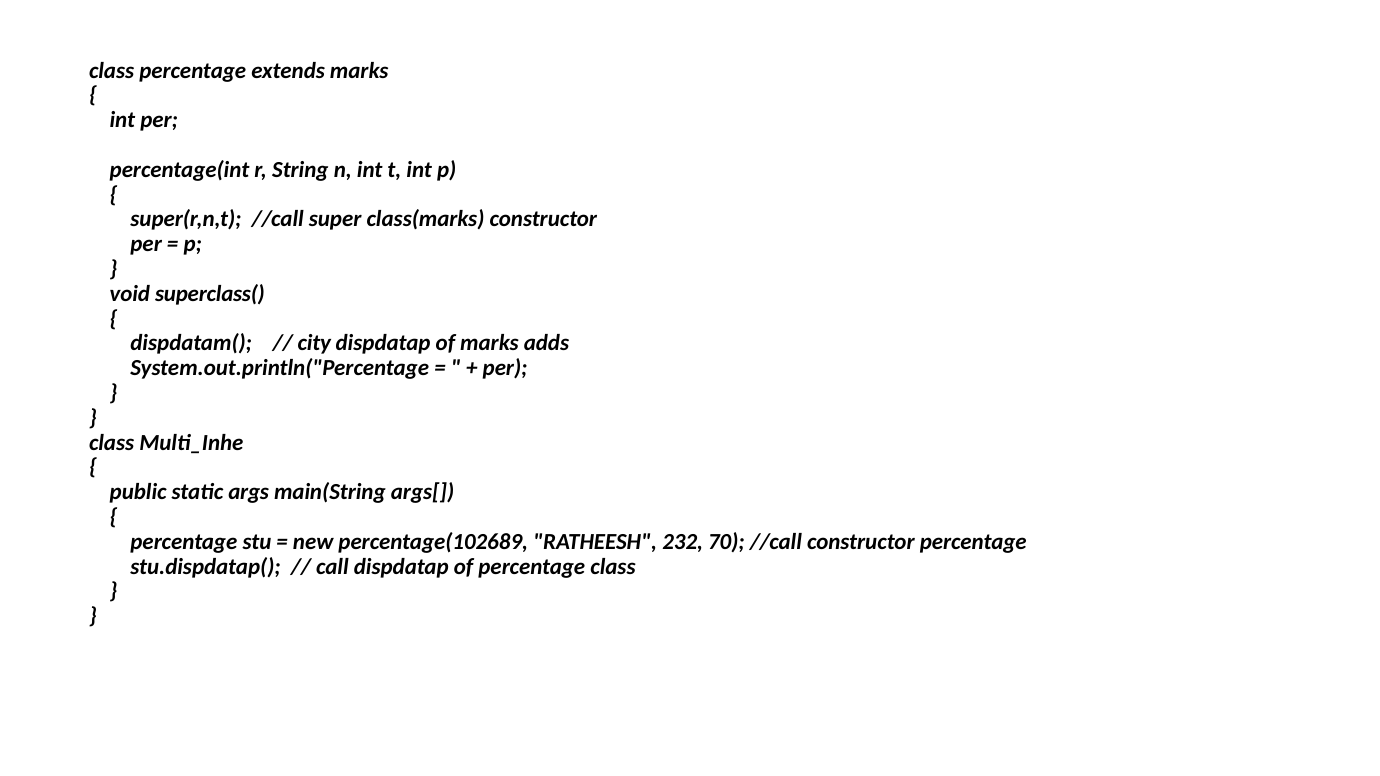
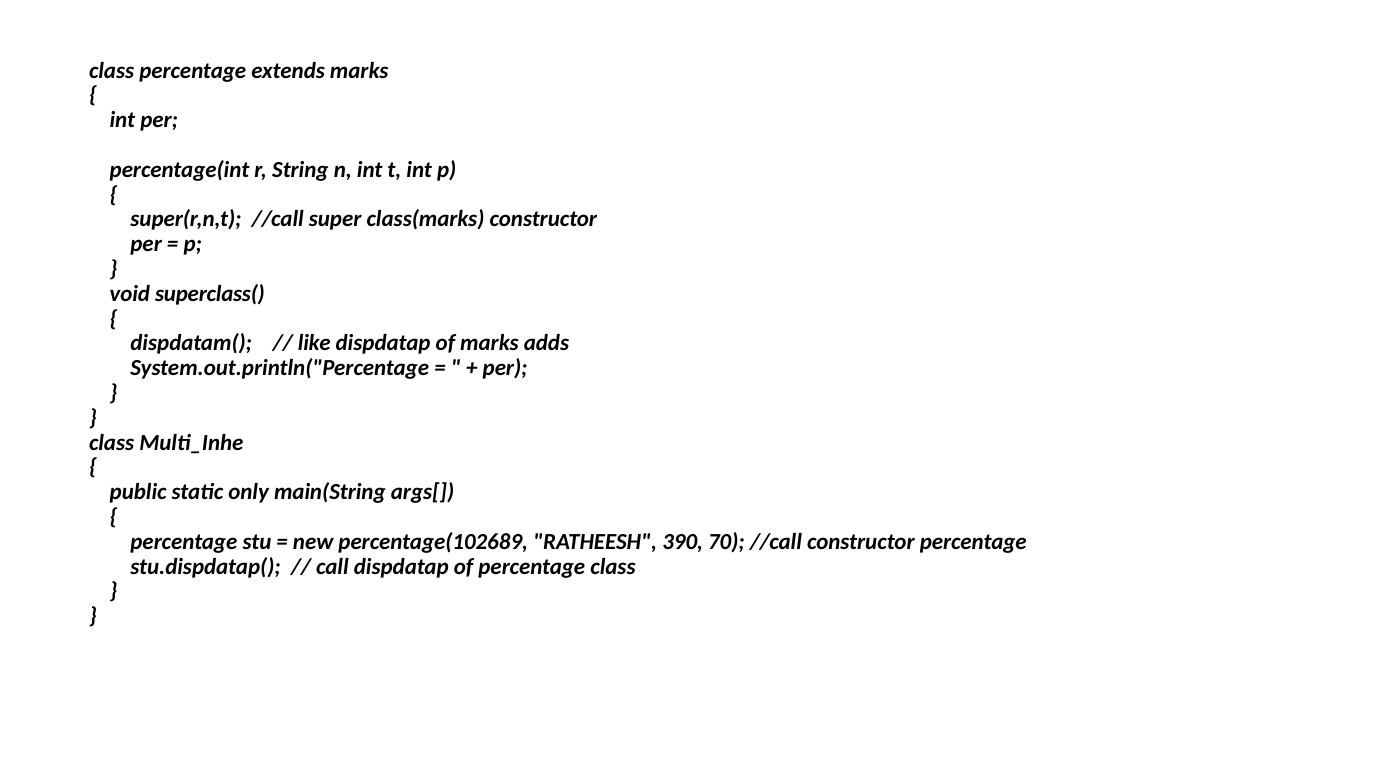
city: city -> like
args: args -> only
232: 232 -> 390
